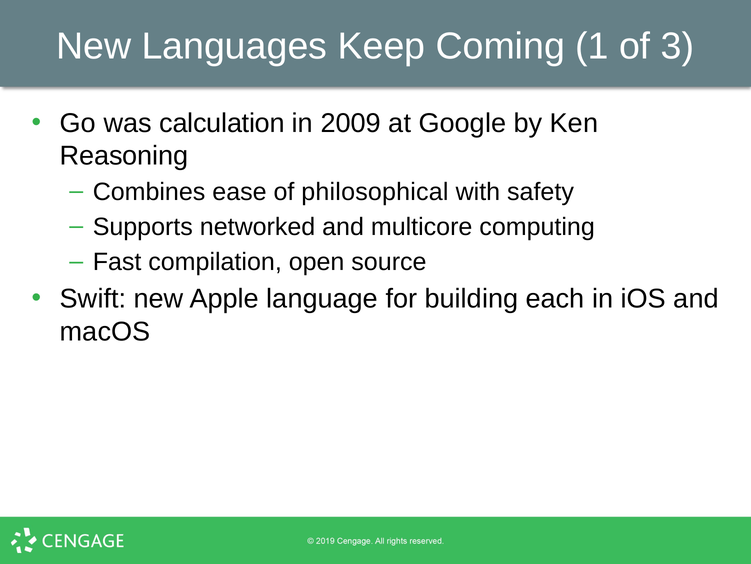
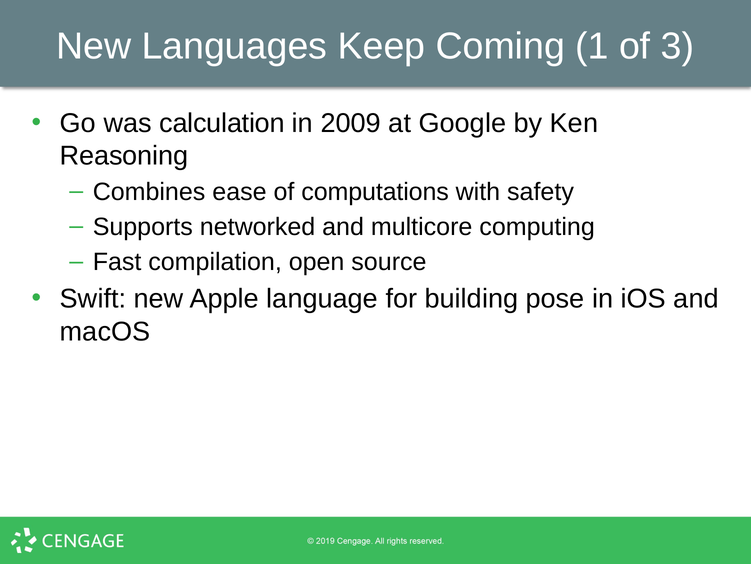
philosophical: philosophical -> computations
each: each -> pose
